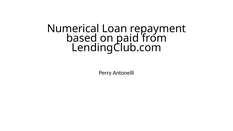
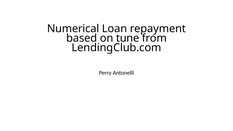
paid: paid -> tune
